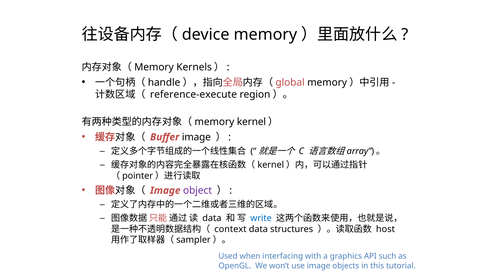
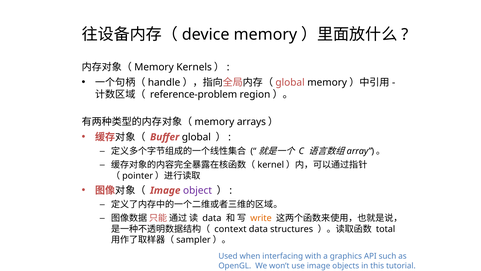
reference-execute: reference-execute -> reference-problem
kernel: kernel -> arrays
Buffer image: image -> global
write colour: blue -> orange
host: host -> total
